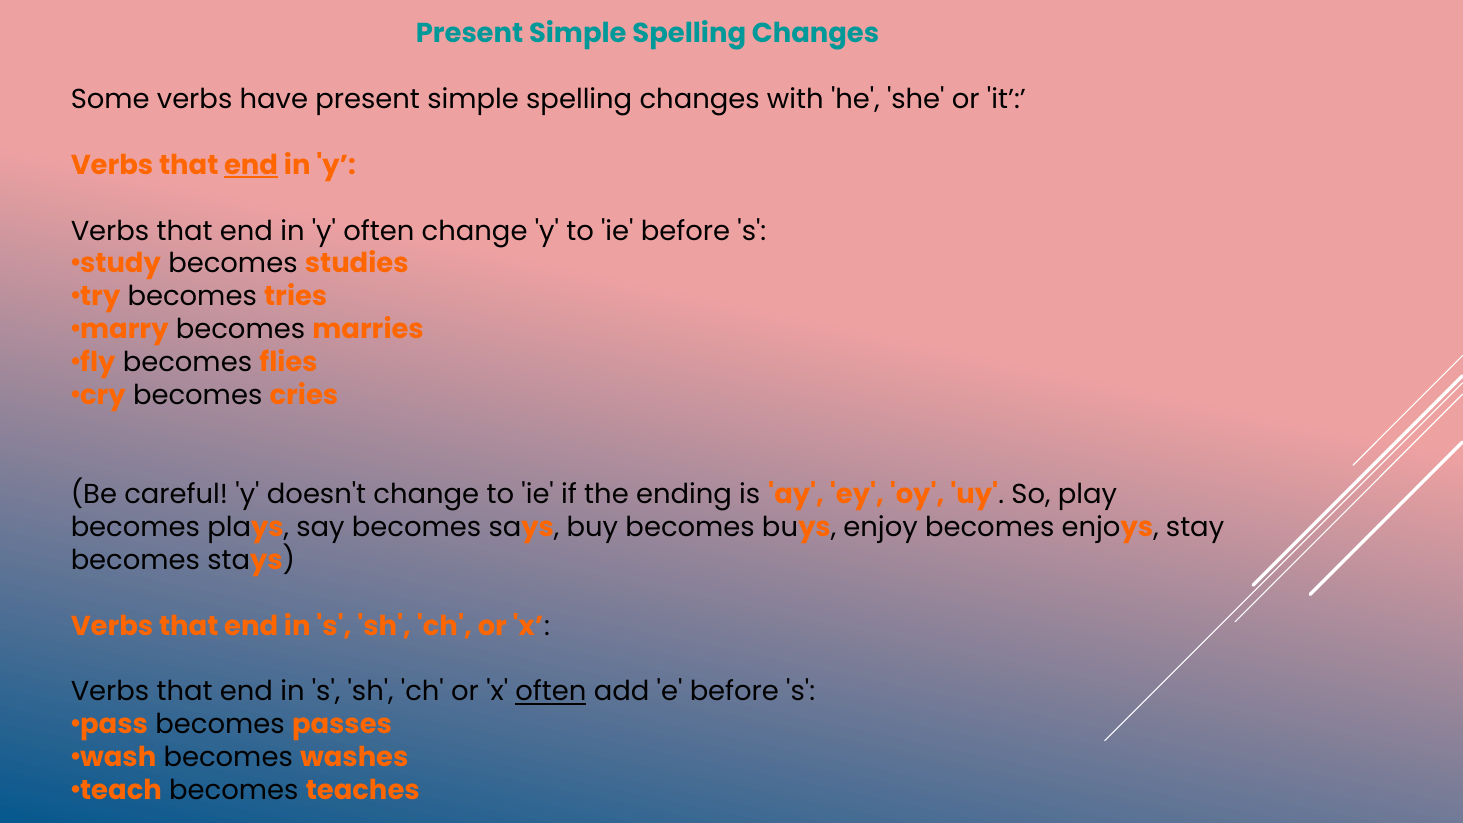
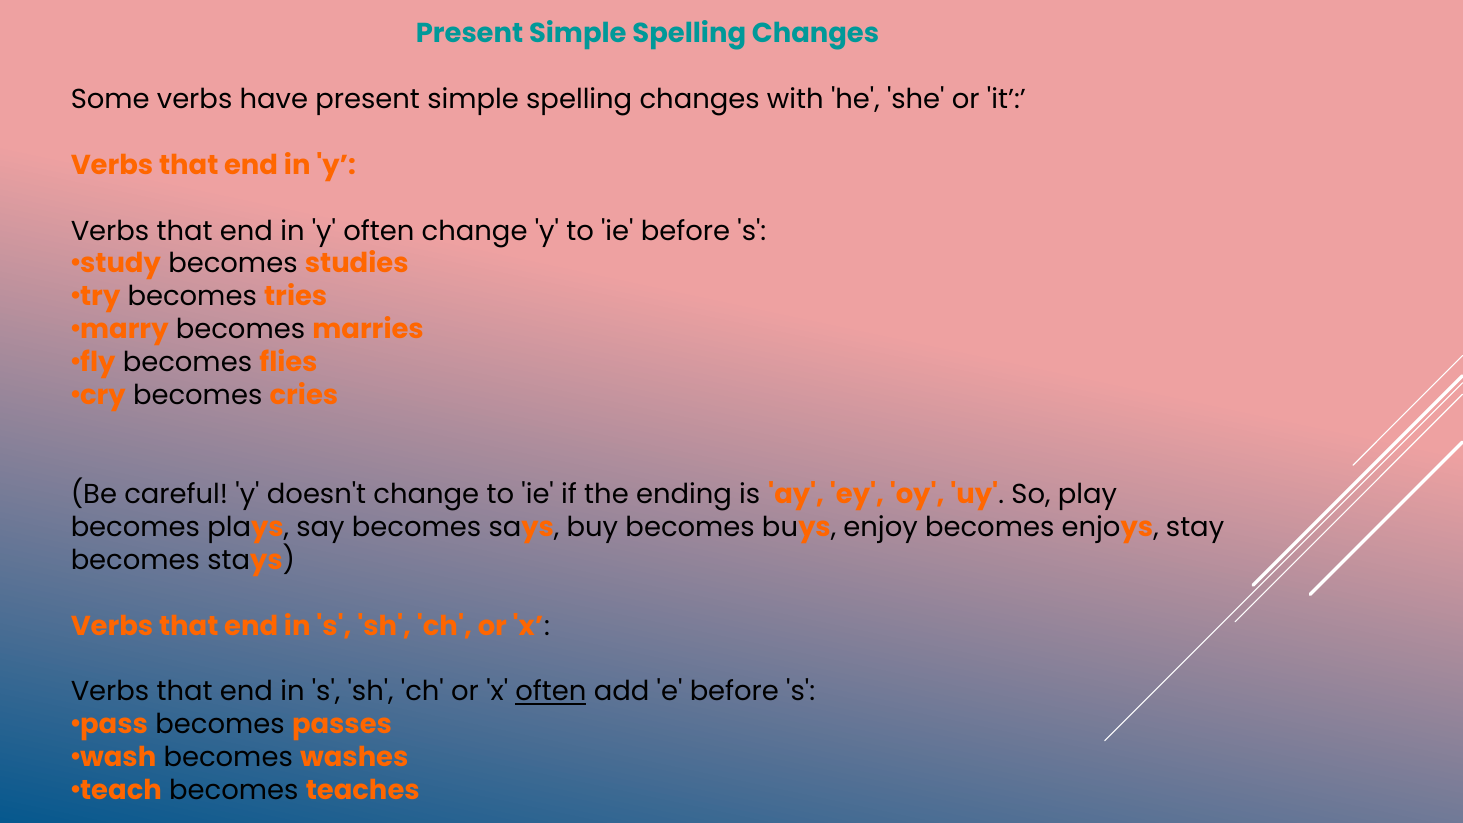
end at (251, 165) underline: present -> none
